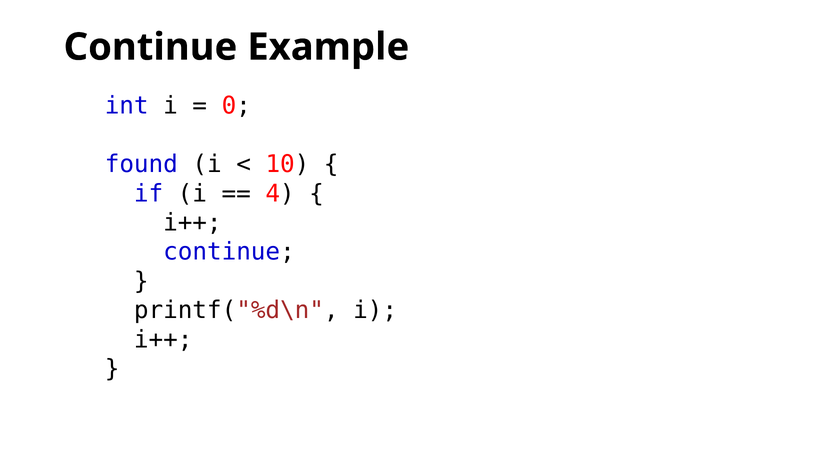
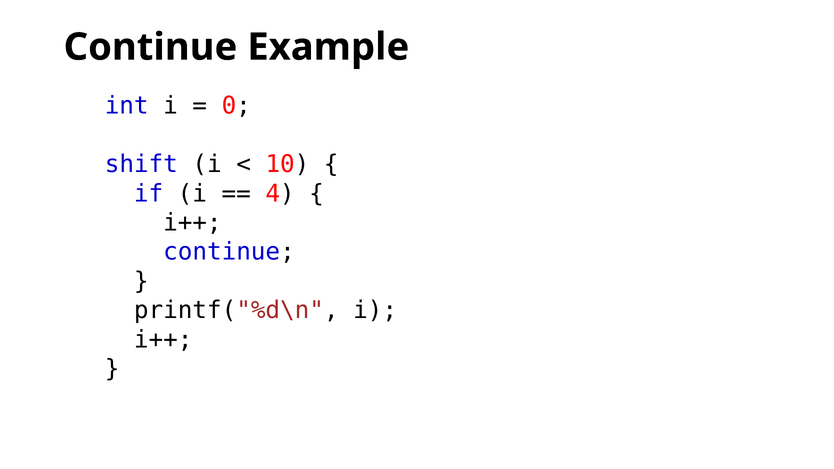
found: found -> shift
